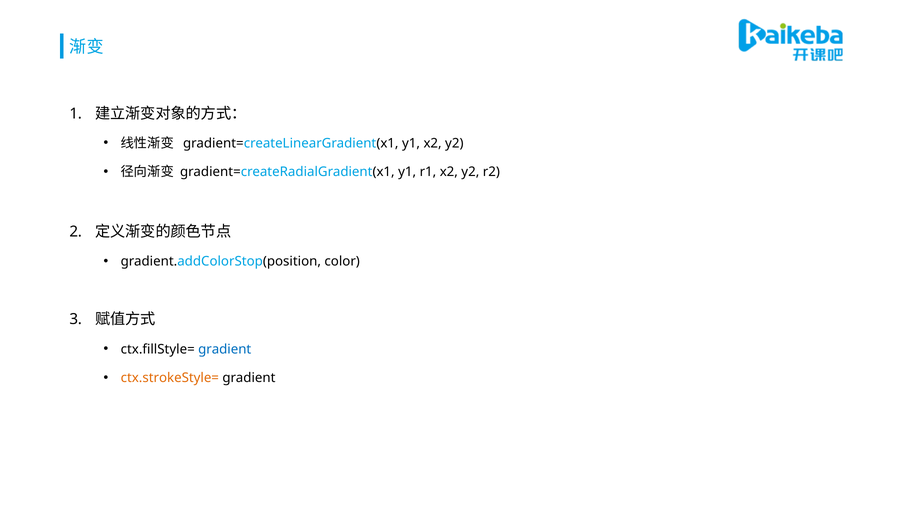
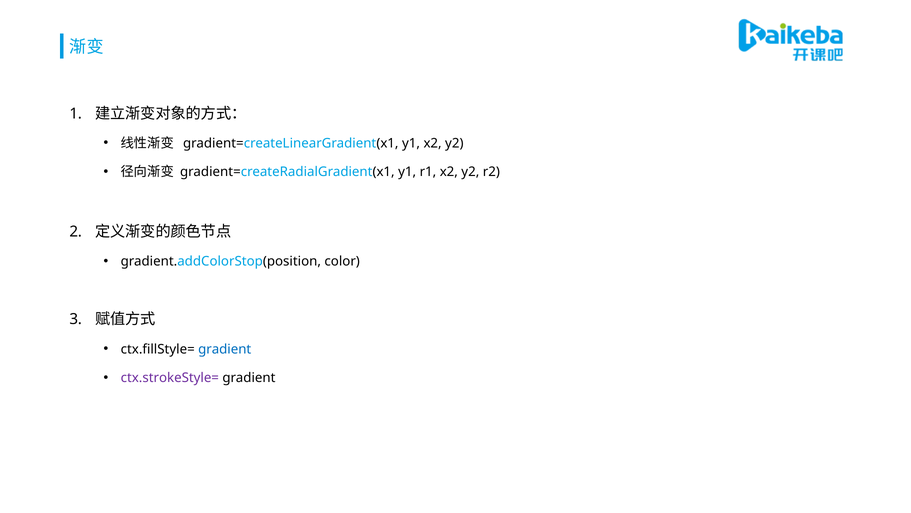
ctx.strokeStyle= colour: orange -> purple
